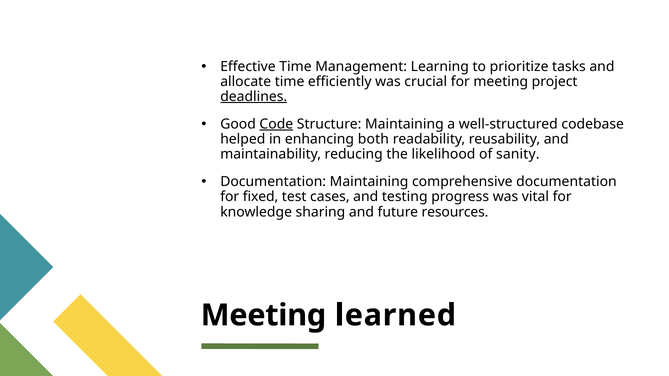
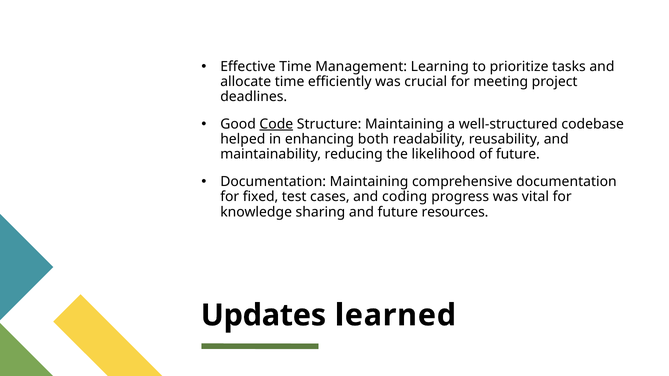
deadlines underline: present -> none
of sanity: sanity -> future
testing: testing -> coding
Meeting at (263, 316): Meeting -> Updates
